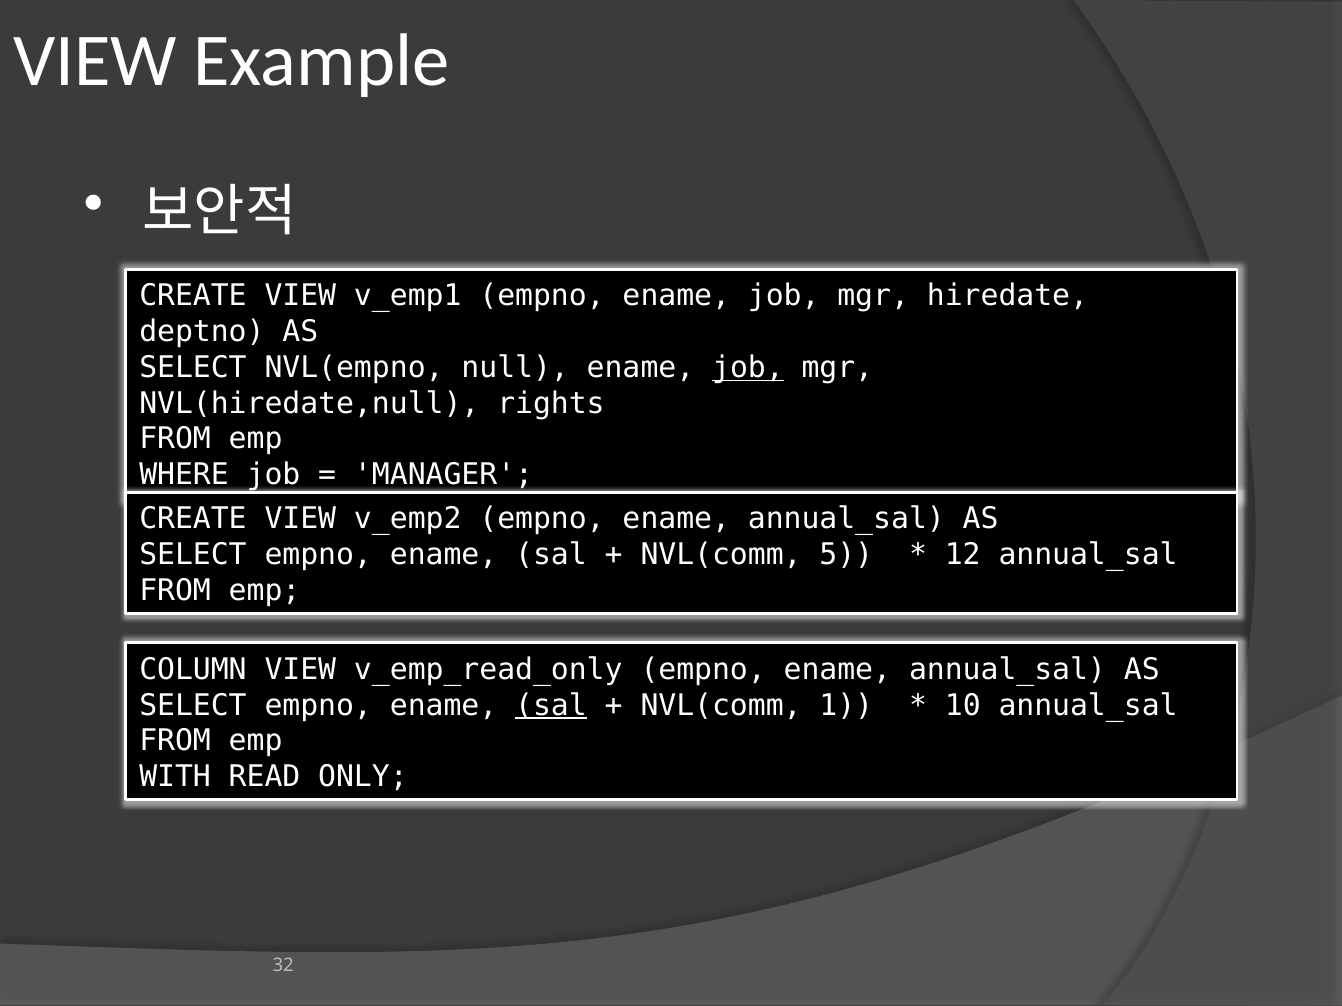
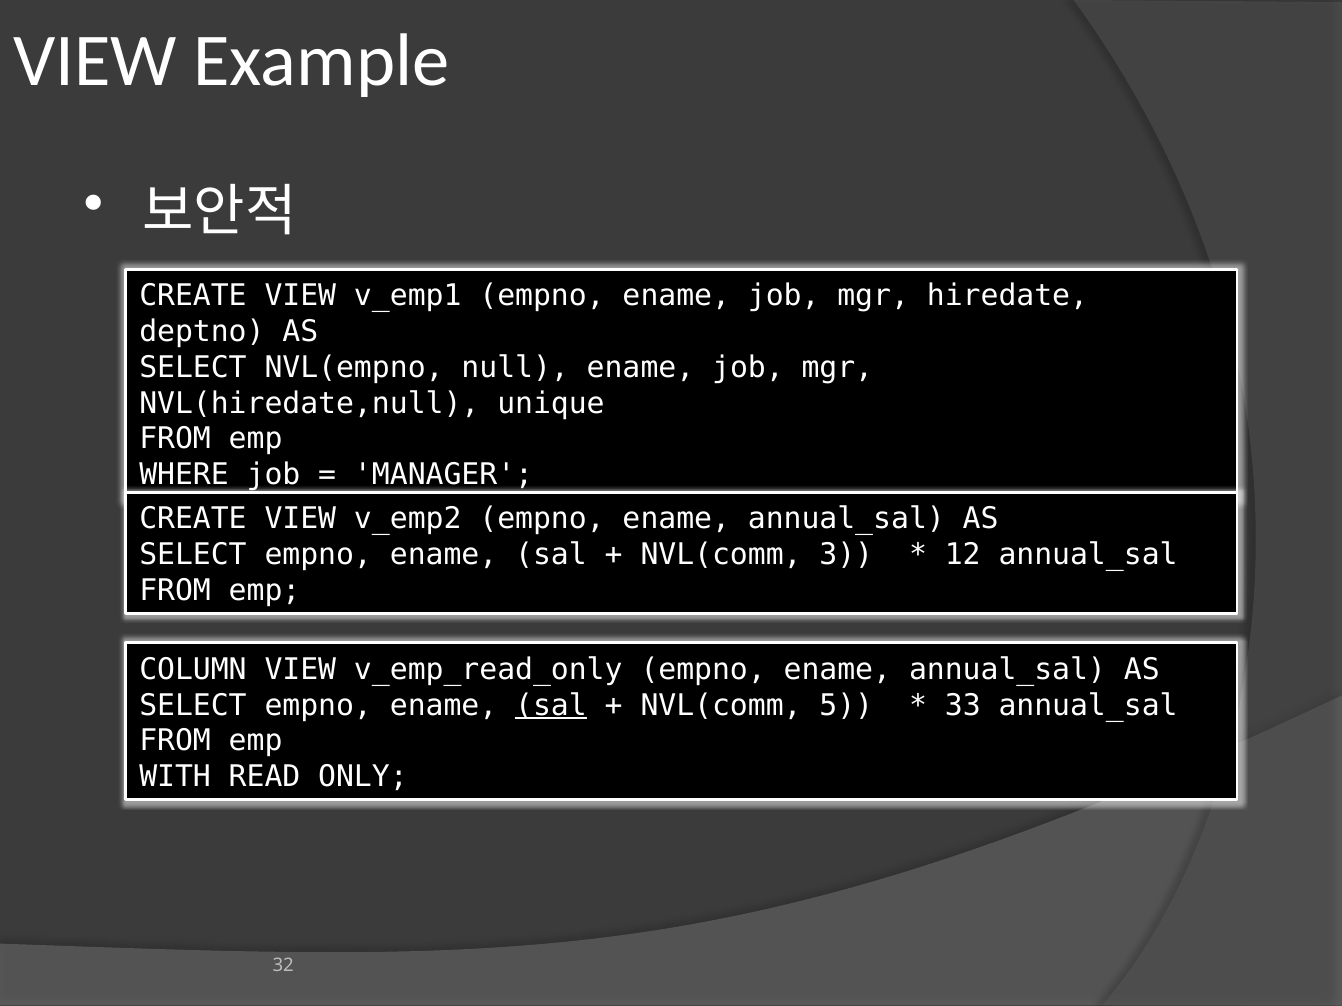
job at (748, 368) underline: present -> none
rights: rights -> unique
5: 5 -> 3
1: 1 -> 5
10: 10 -> 33
